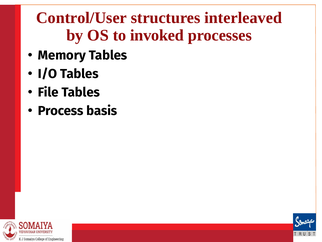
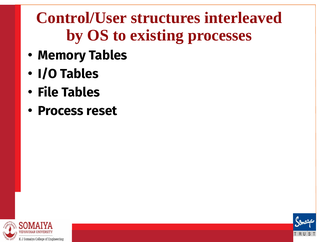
invoked: invoked -> existing
basis: basis -> reset
